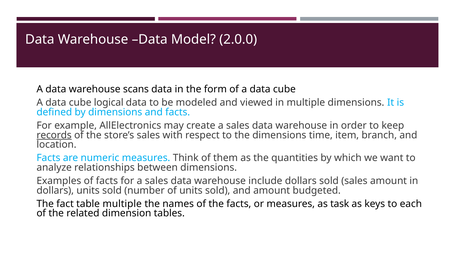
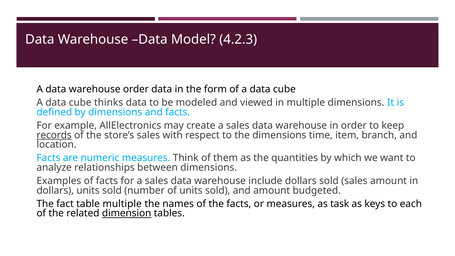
2.0.0: 2.0.0 -> 4.2.3
warehouse scans: scans -> order
logical: logical -> thinks
dimension underline: none -> present
